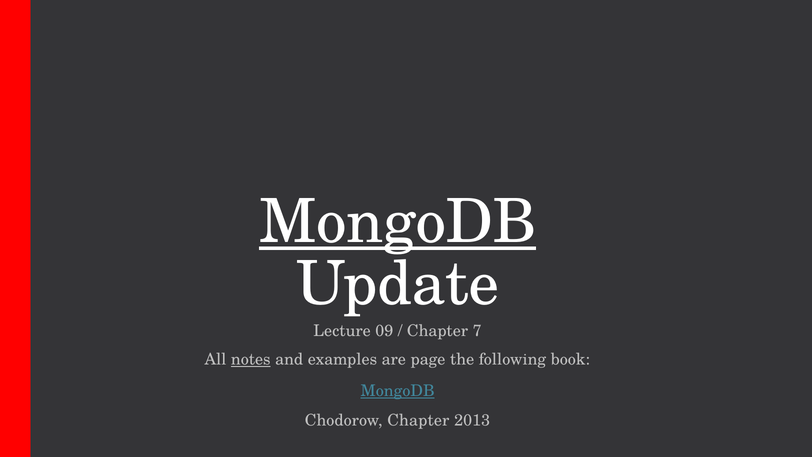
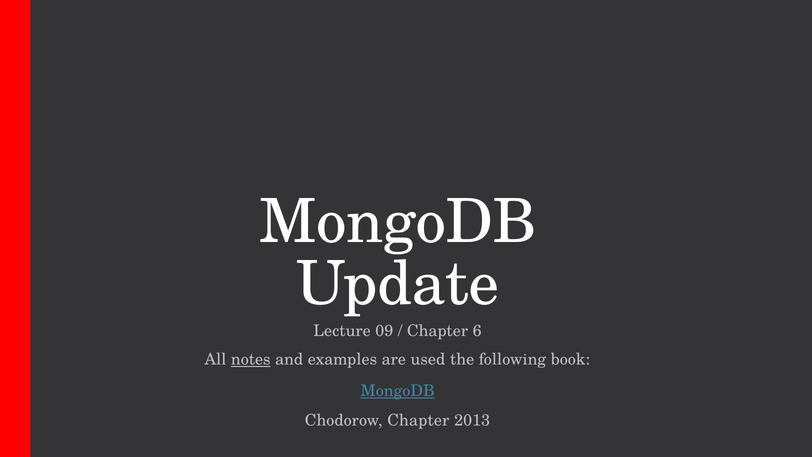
MongoDB at (398, 222) underline: present -> none
7: 7 -> 6
page: page -> used
